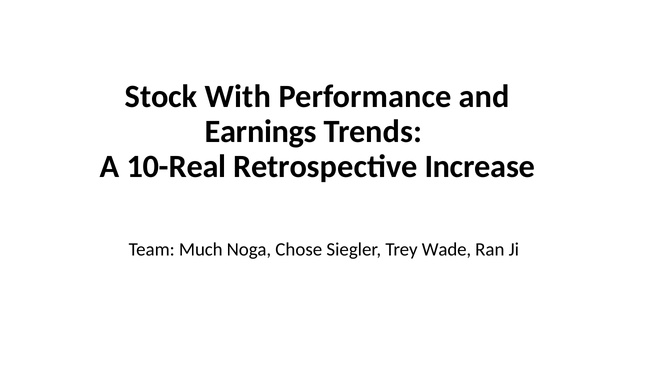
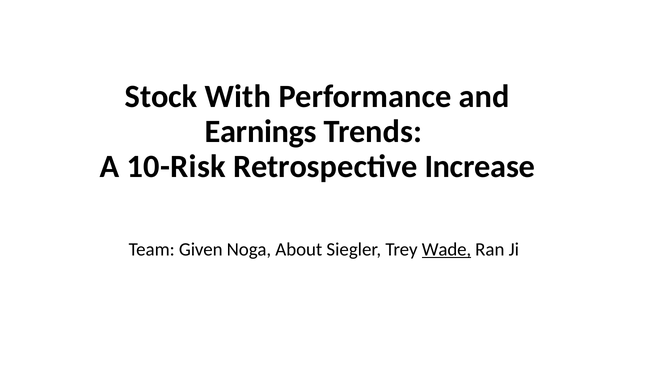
10-Real: 10-Real -> 10-Risk
Much: Much -> Given
Chose: Chose -> About
Wade underline: none -> present
